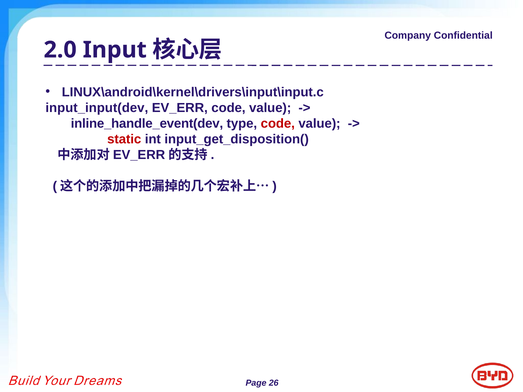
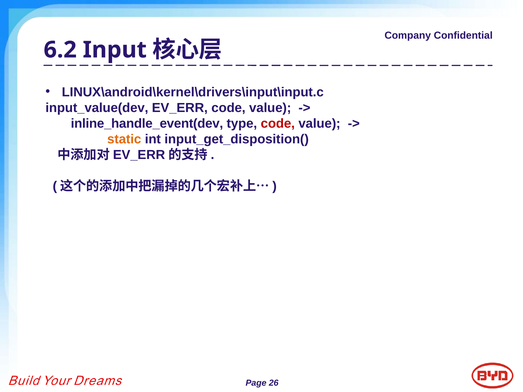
2.0: 2.0 -> 6.2
input_input(dev: input_input(dev -> input_value(dev
static colour: red -> orange
